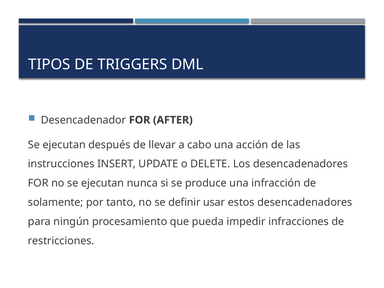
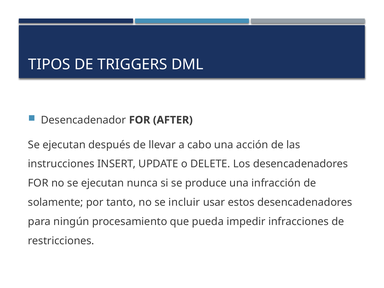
definir: definir -> incluir
